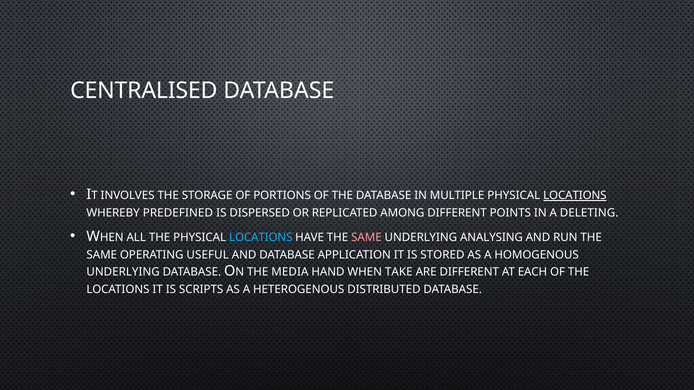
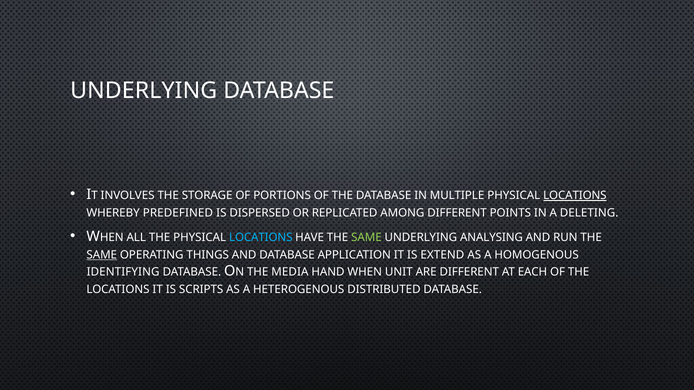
CENTRALISED at (144, 91): CENTRALISED -> UNDERLYING
SAME at (366, 238) colour: pink -> light green
SAME at (102, 255) underline: none -> present
USEFUL: USEFUL -> THINGS
STORED: STORED -> EXTEND
UNDERLYING at (123, 272): UNDERLYING -> IDENTIFYING
TAKE: TAKE -> UNIT
